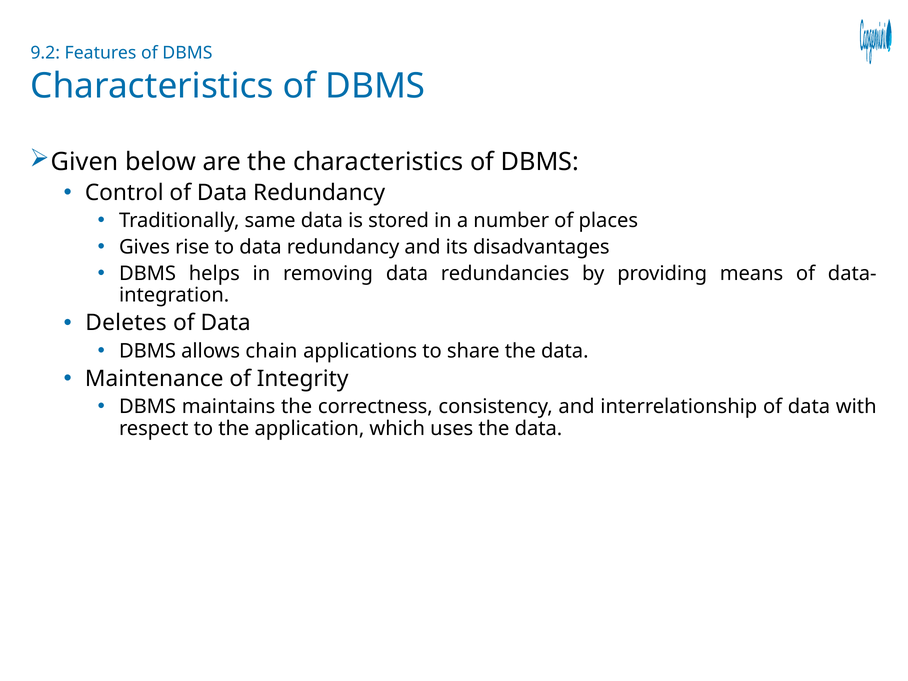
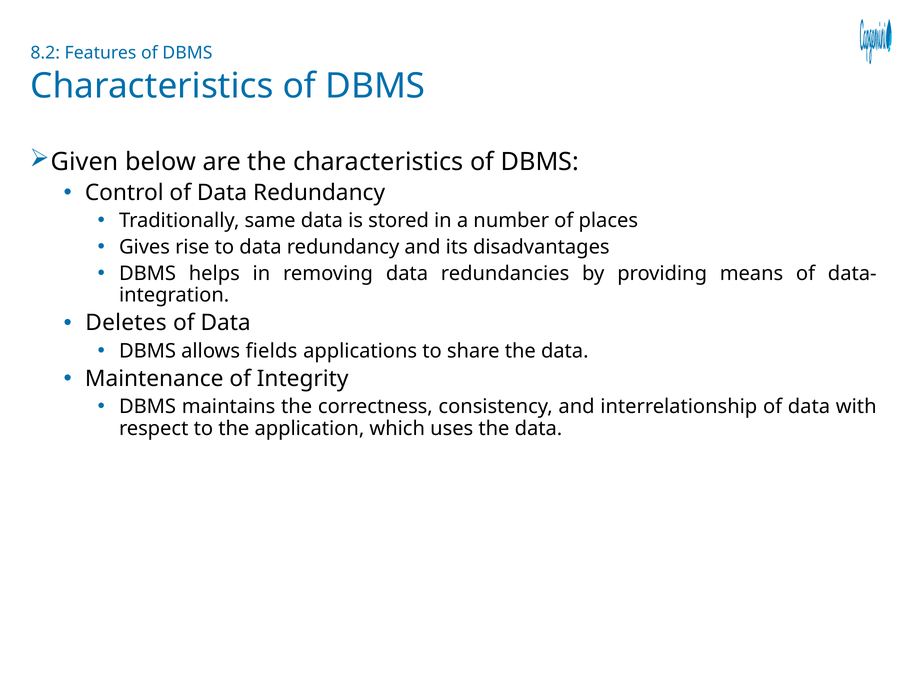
9.2: 9.2 -> 8.2
chain: chain -> fields
